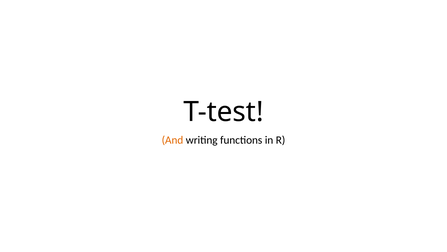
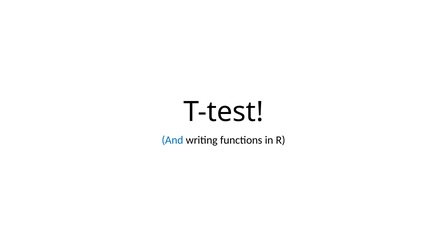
And colour: orange -> blue
